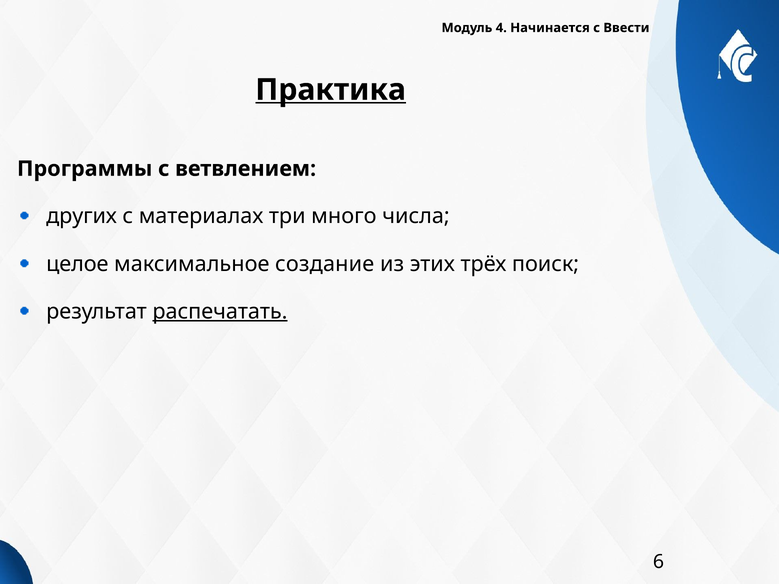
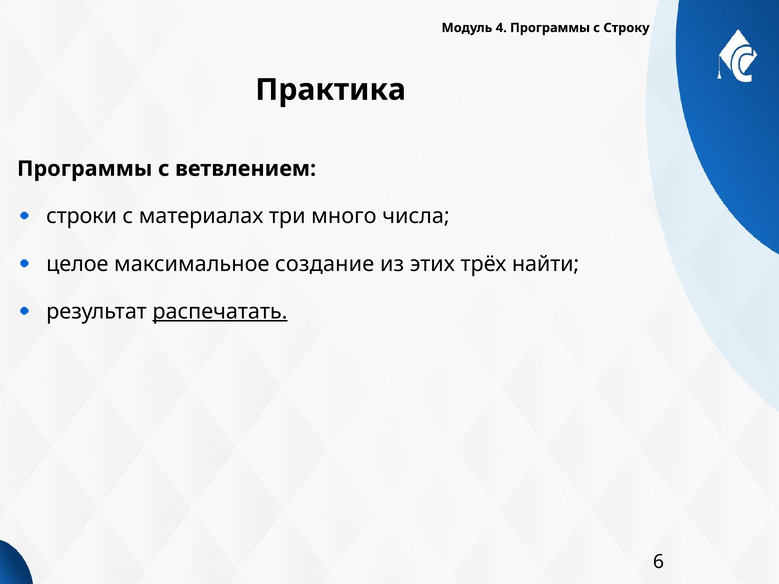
4 Начинается: Начинается -> Программы
Ввести: Ввести -> Строку
Практика underline: present -> none
других: других -> строки
поиск: поиск -> найти
